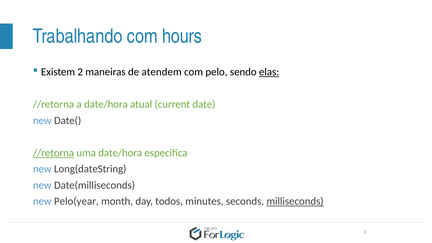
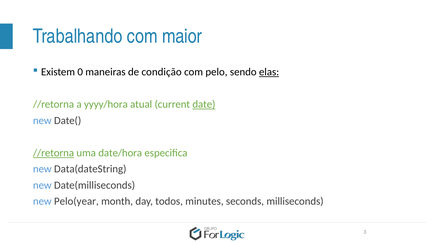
hours: hours -> maior
2: 2 -> 0
atendem: atendem -> condição
a date/hora: date/hora -> yyyy/hora
date underline: none -> present
Long(dateString: Long(dateString -> Data(dateString
milliseconds underline: present -> none
